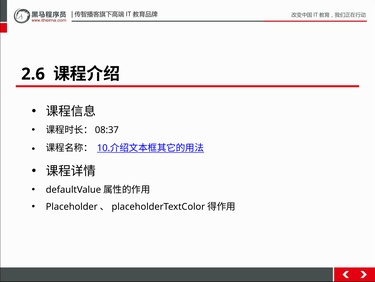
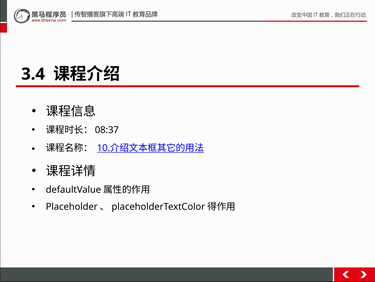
2.6: 2.6 -> 3.4
